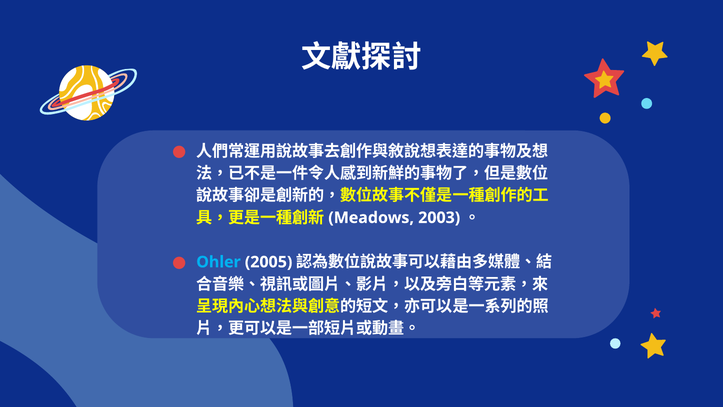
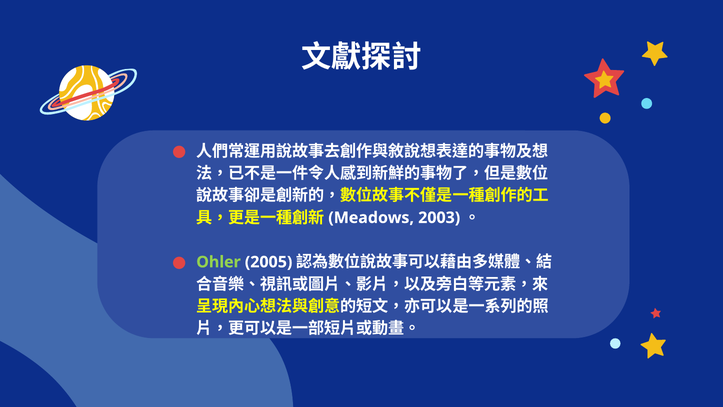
Ohler colour: light blue -> light green
